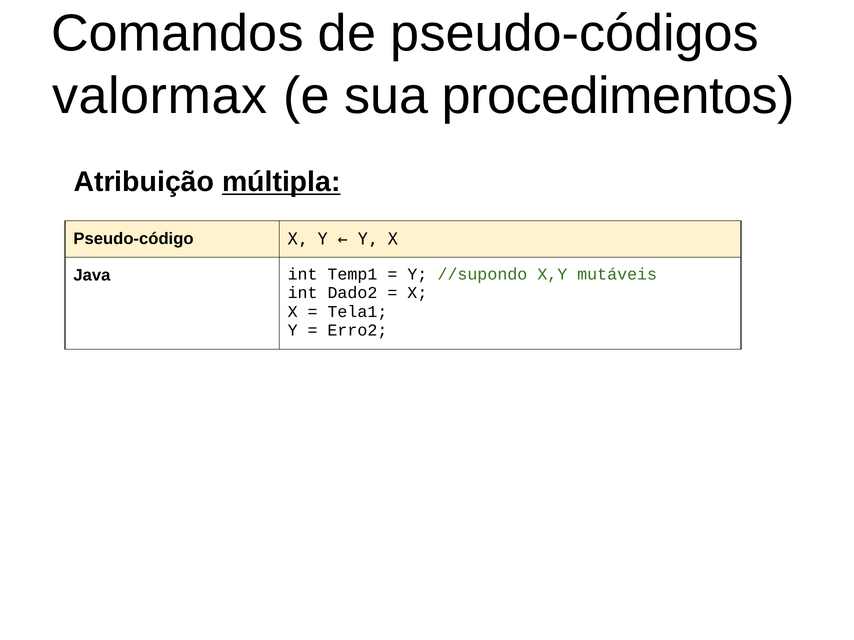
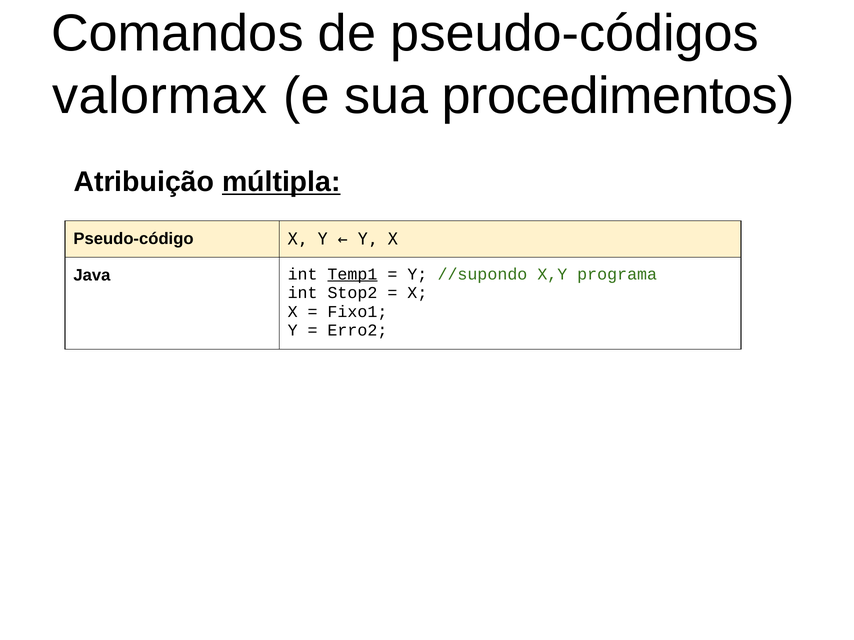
Temp1 underline: none -> present
mutáveis: mutáveis -> programa
Dado2: Dado2 -> Stop2
Tela1: Tela1 -> Fixo1
